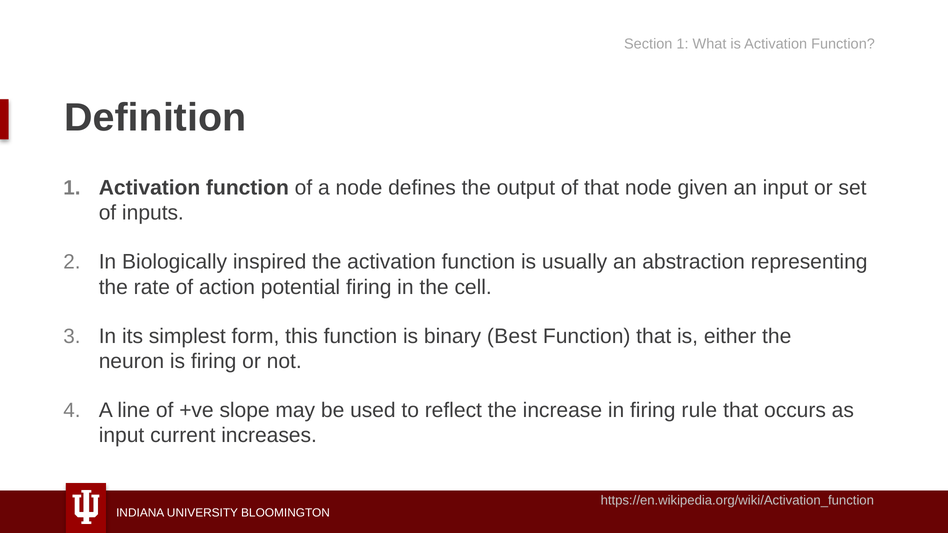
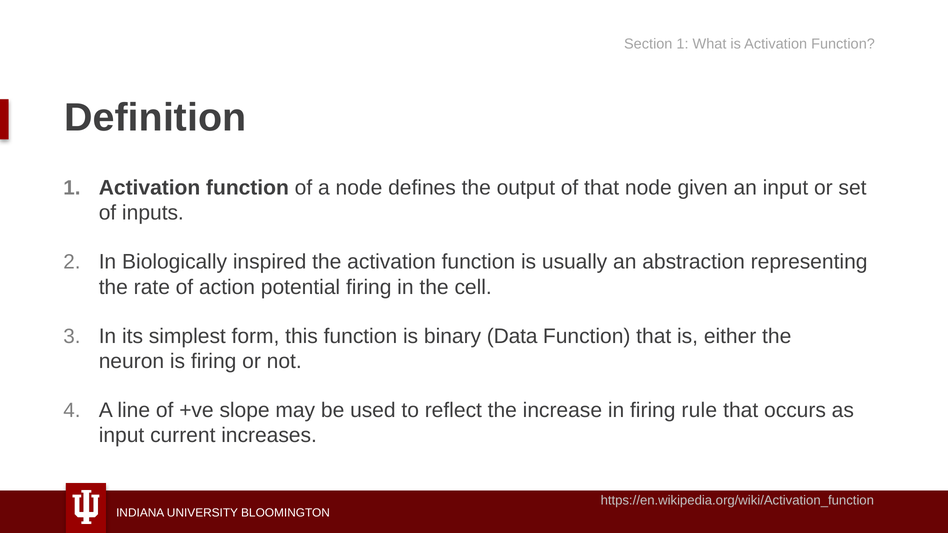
Best: Best -> Data
